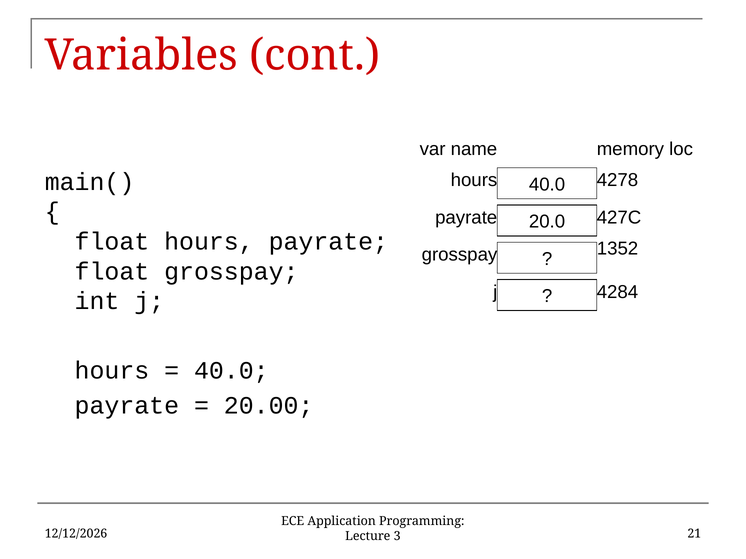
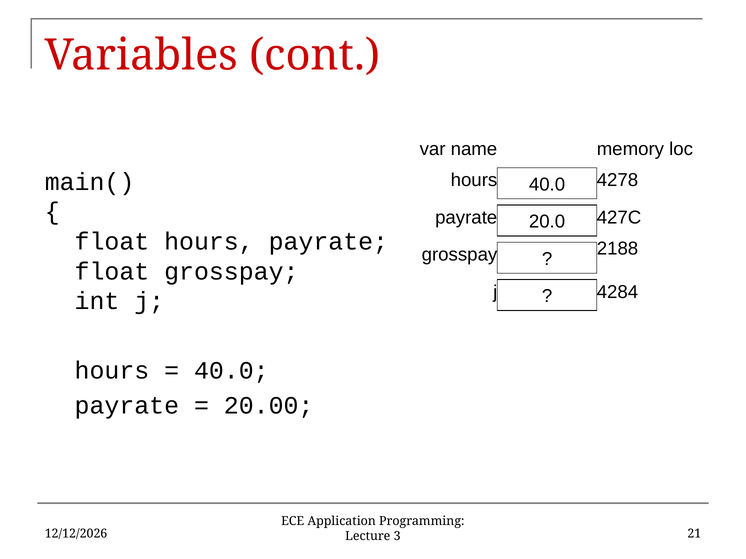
1352: 1352 -> 2188
